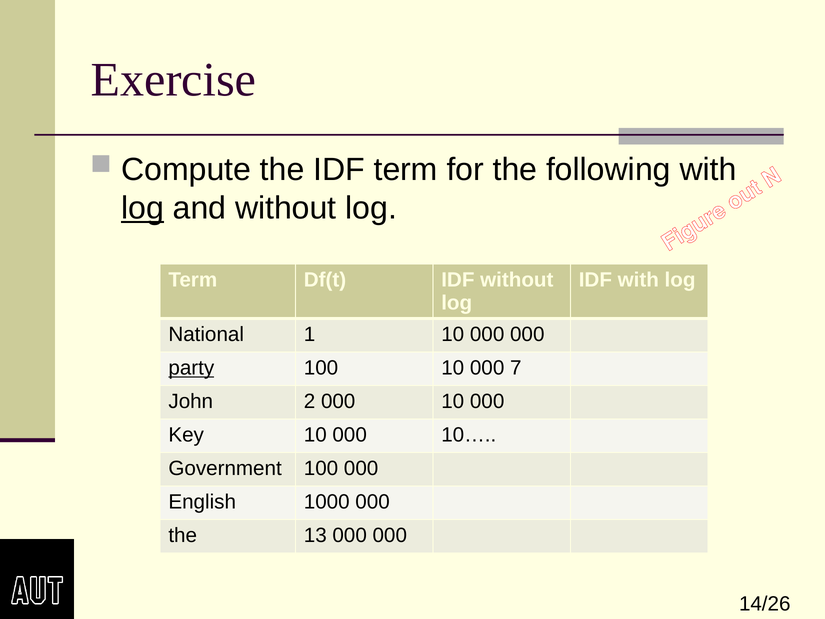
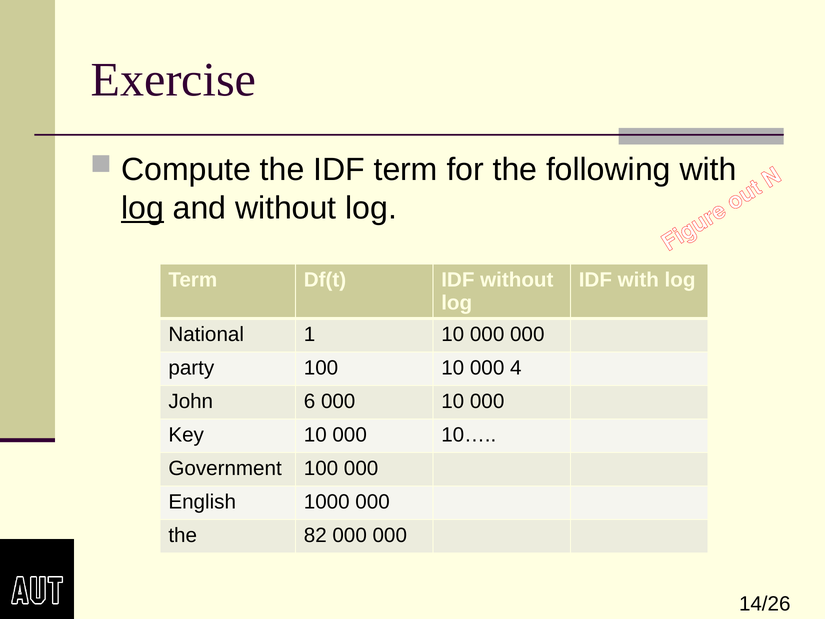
party underline: present -> none
7: 7 -> 4
2: 2 -> 6
13: 13 -> 82
